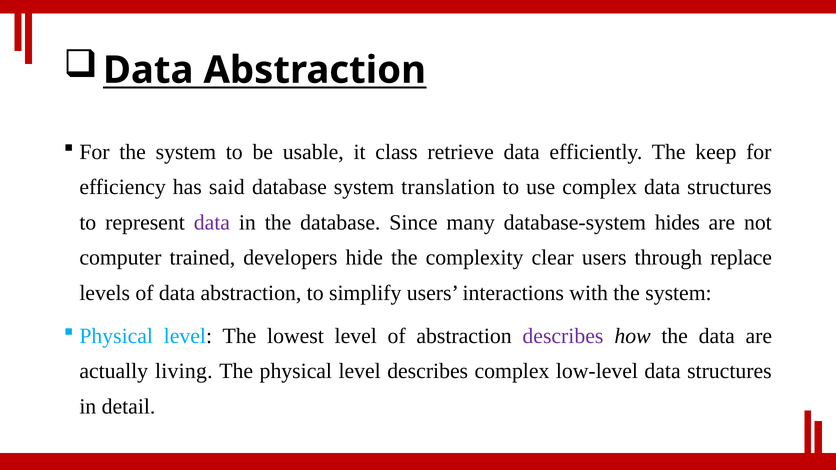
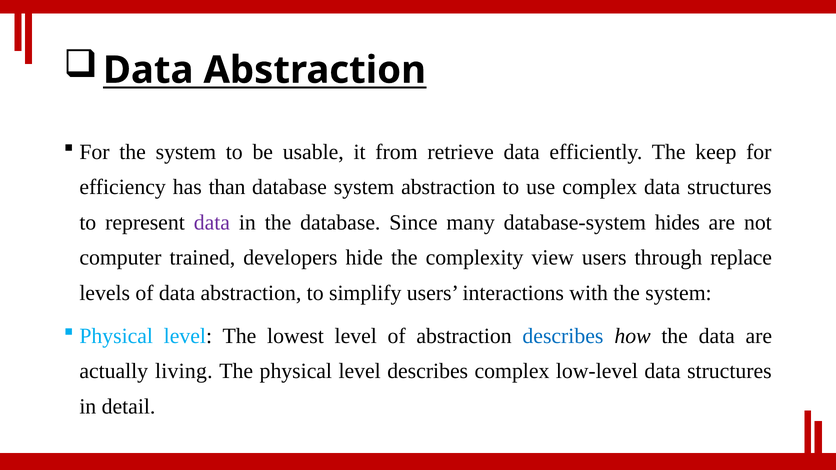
class: class -> from
said: said -> than
system translation: translation -> abstraction
clear: clear -> view
describes at (563, 336) colour: purple -> blue
